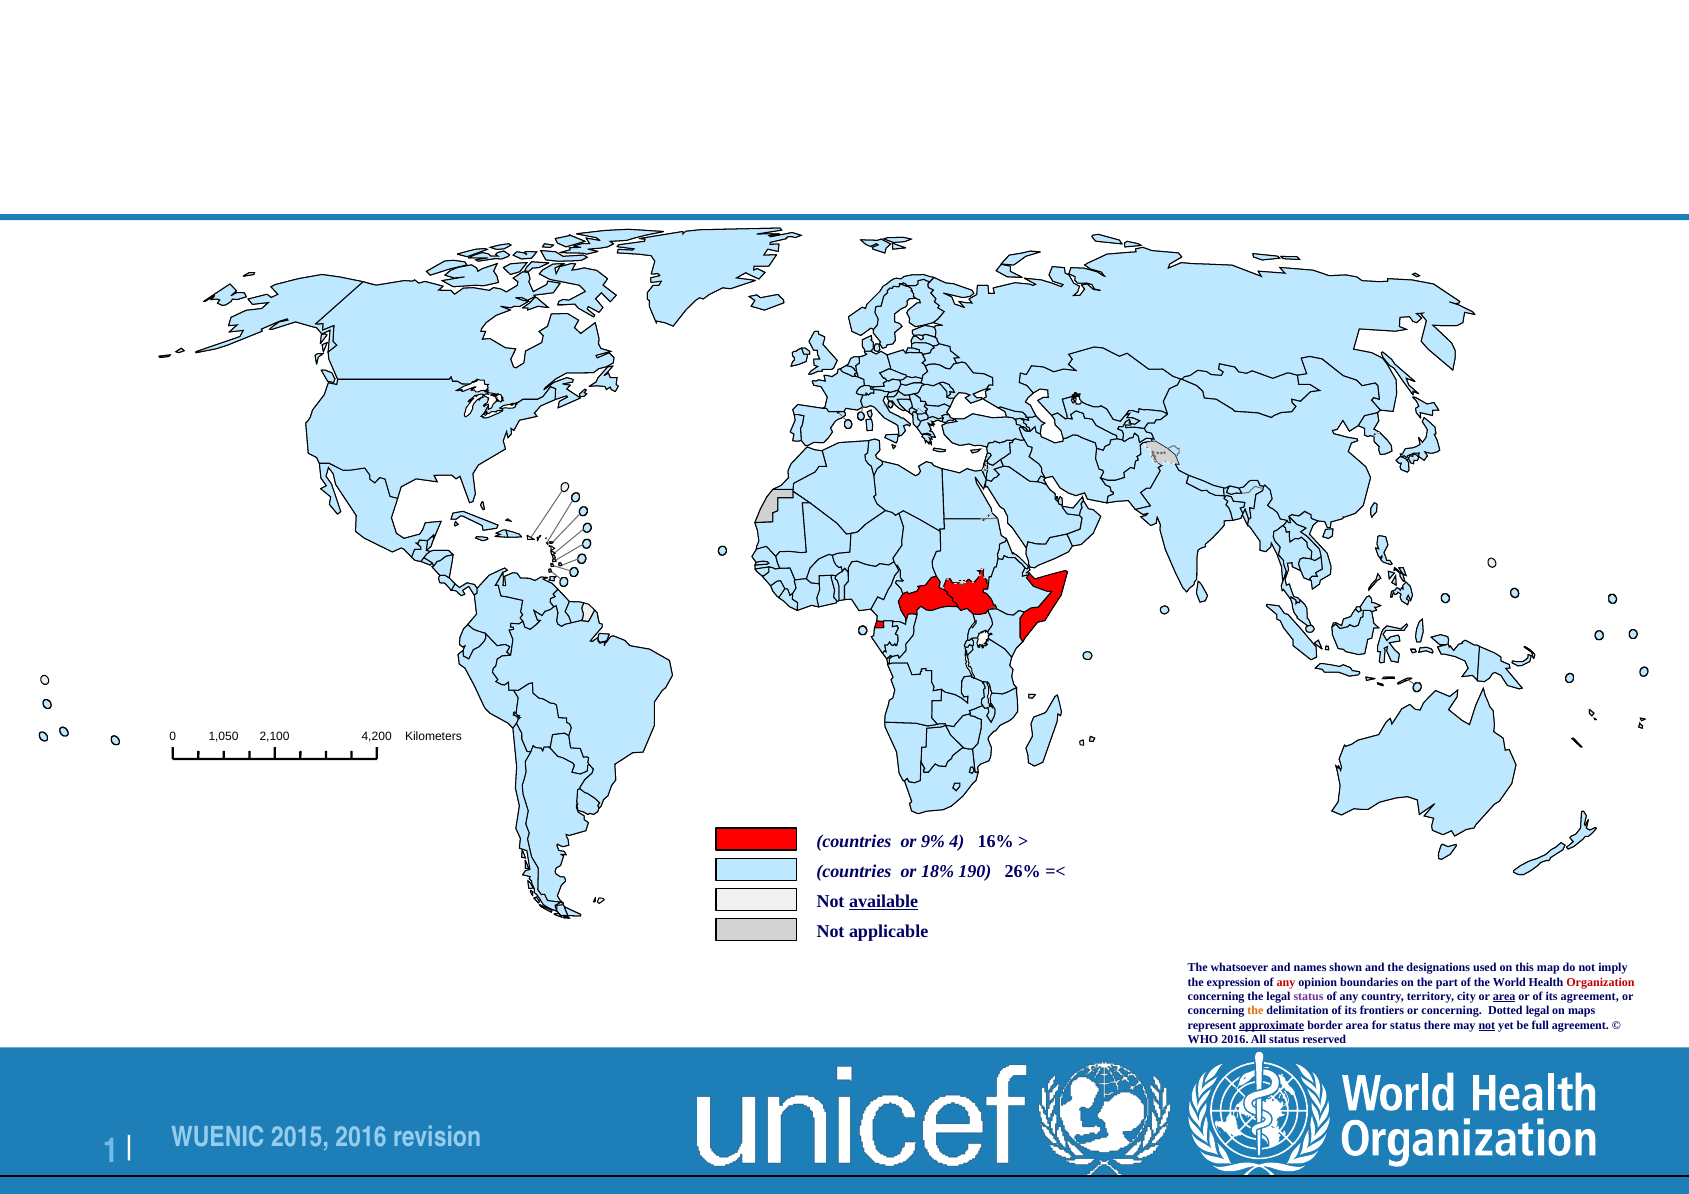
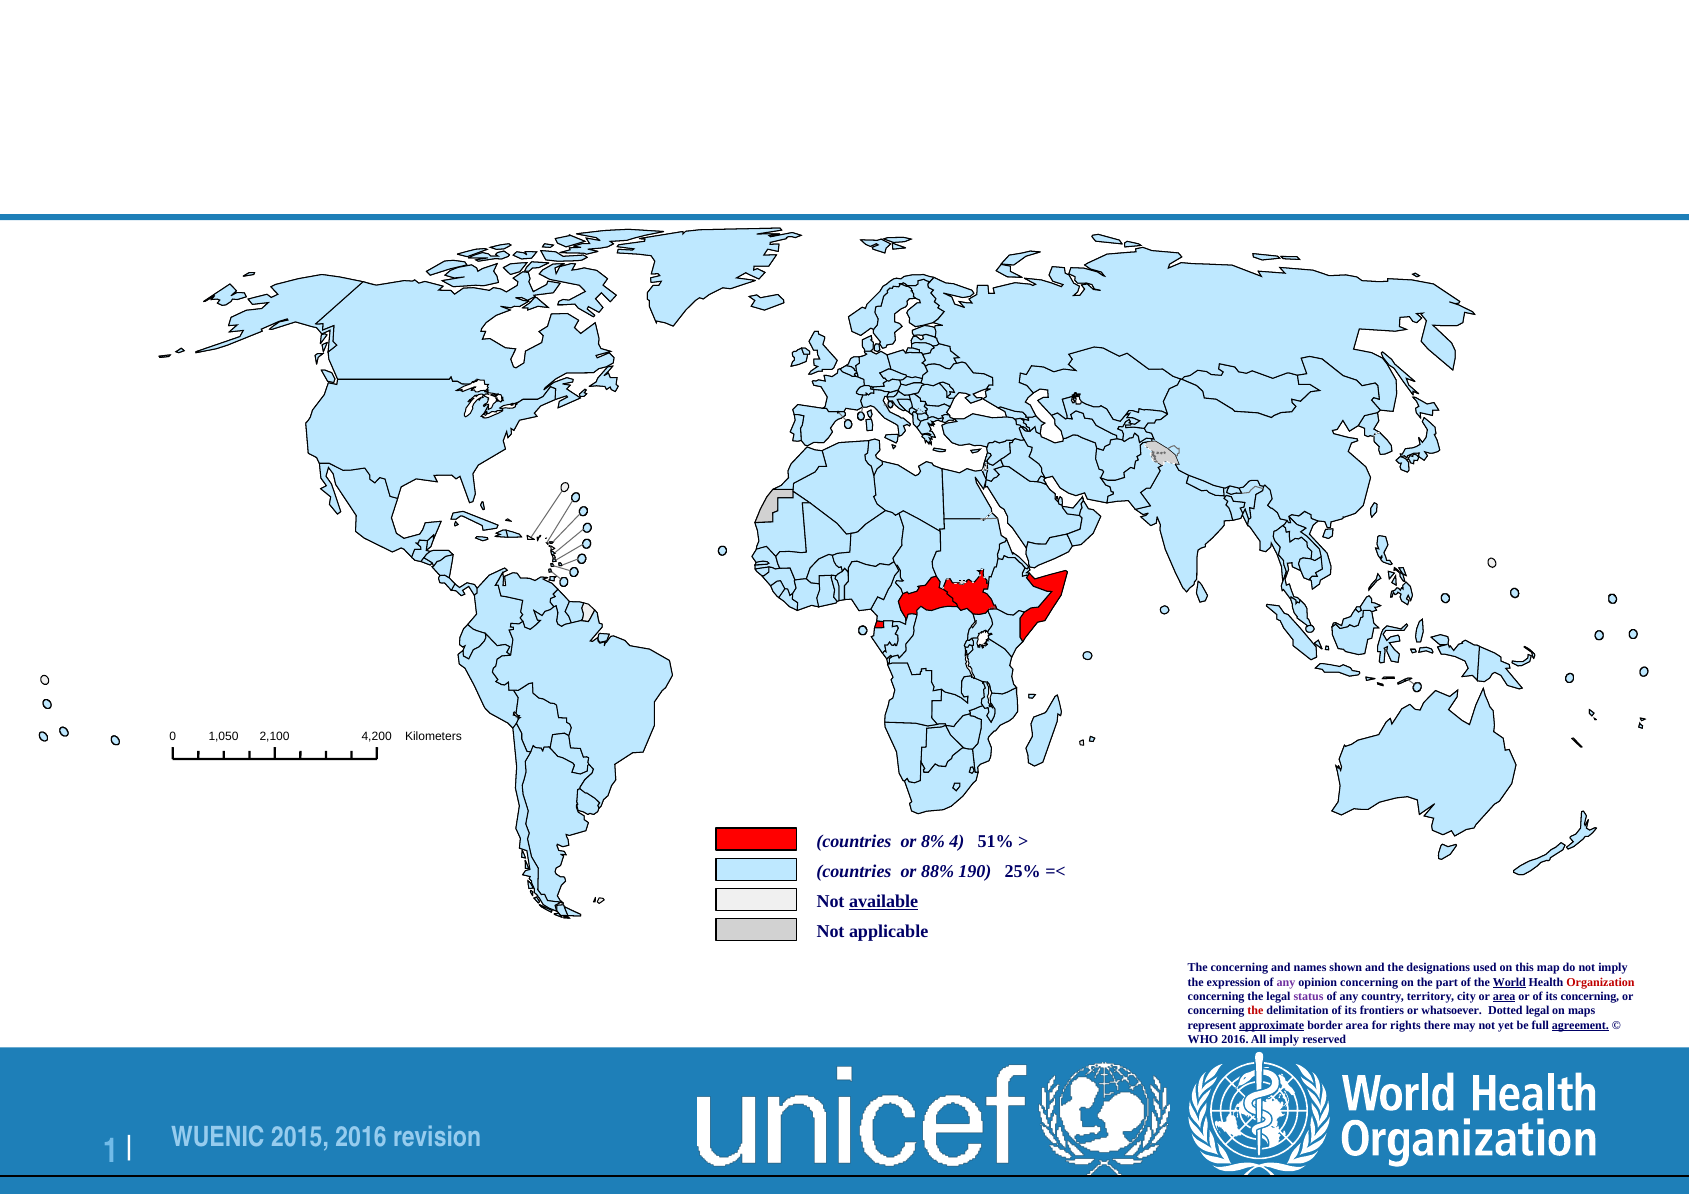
9%: 9% -> 8%
16%: 16% -> 51%
18%: 18% -> 88%
26%: 26% -> 25%
The whatsoever: whatsoever -> concerning
any at (1286, 982) colour: red -> purple
opinion boundaries: boundaries -> concerning
World underline: none -> present
its agreement: agreement -> concerning
the at (1255, 1011) colour: orange -> red
frontiers or concerning: concerning -> whatsoever
for status: status -> rights
not at (1487, 1026) underline: present -> none
agreement at (1580, 1026) underline: none -> present
All status: status -> imply
